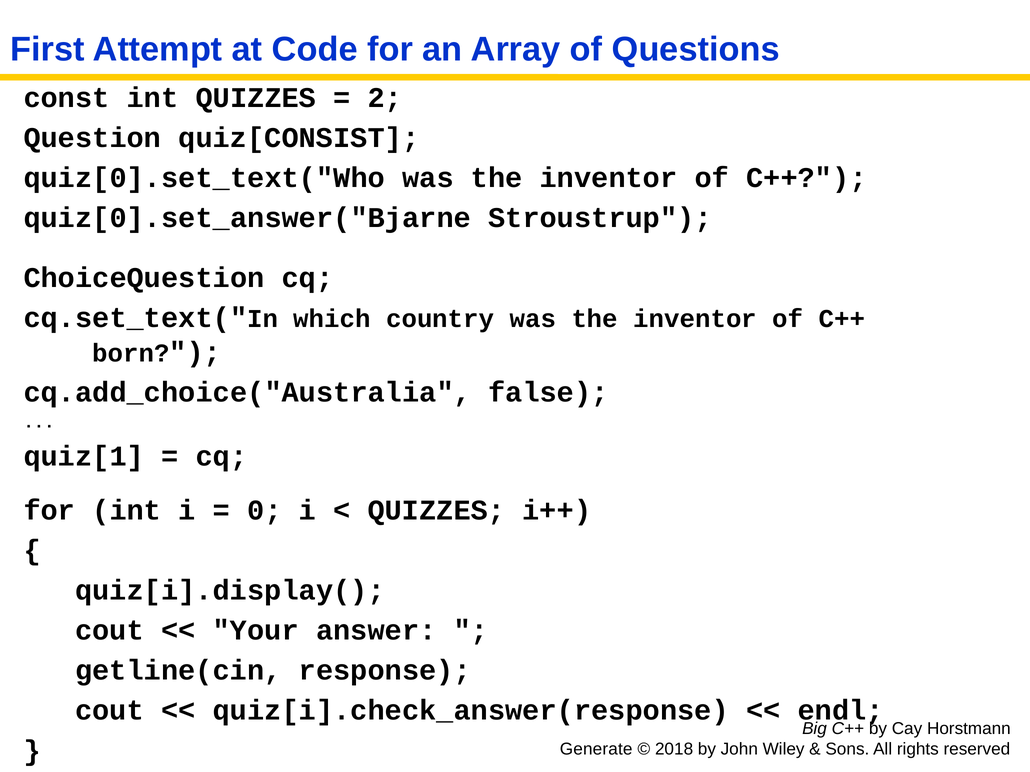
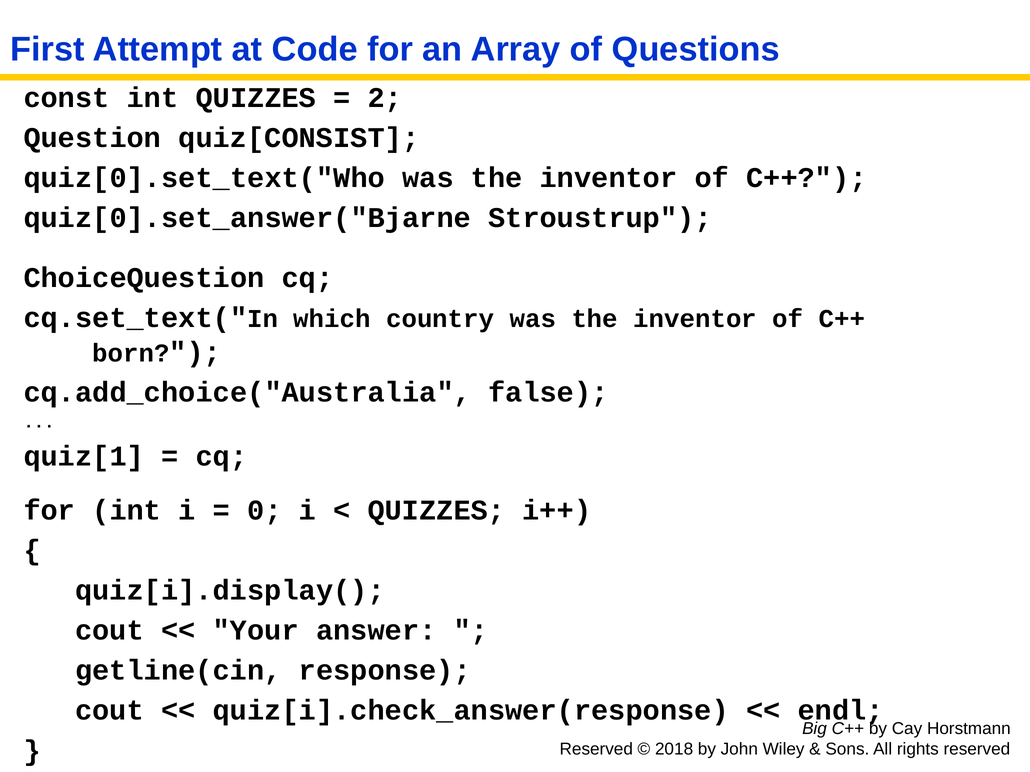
Generate at (596, 750): Generate -> Reserved
